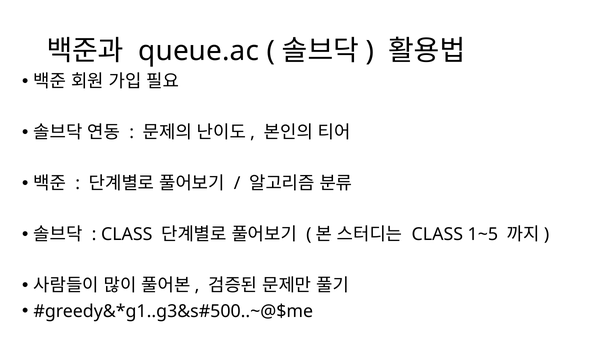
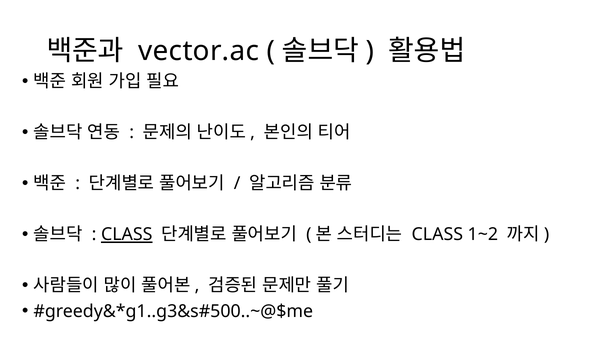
queue.ac: queue.ac -> vector.ac
CLASS at (127, 235) underline: none -> present
1~5: 1~5 -> 1~2
